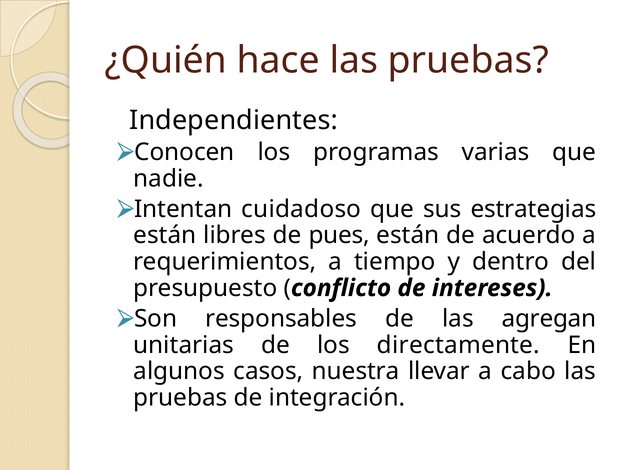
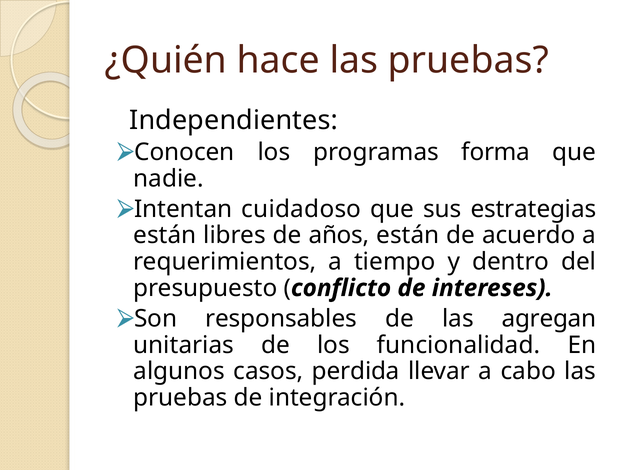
varias: varias -> forma
pues: pues -> años
directamente: directamente -> funcionalidad
nuestra: nuestra -> perdida
